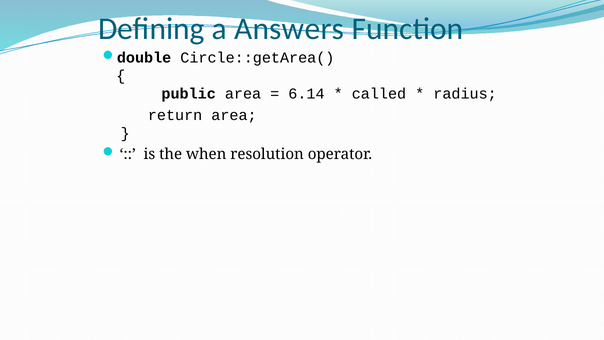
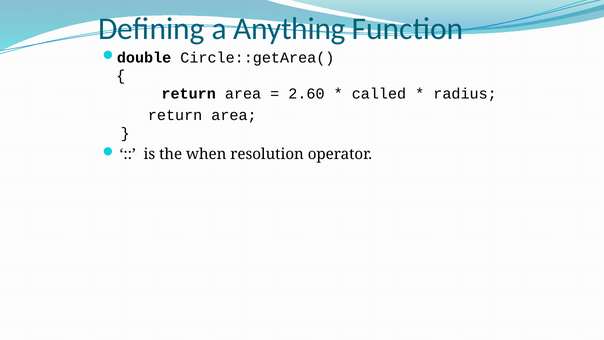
Answers: Answers -> Anything
public at (189, 94): public -> return
6.14: 6.14 -> 2.60
